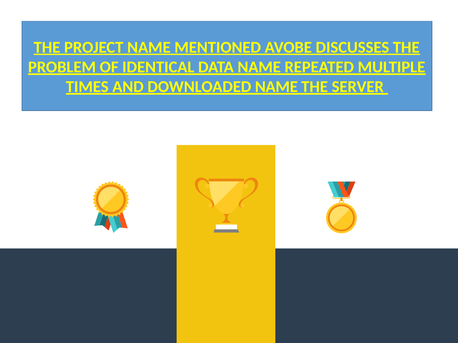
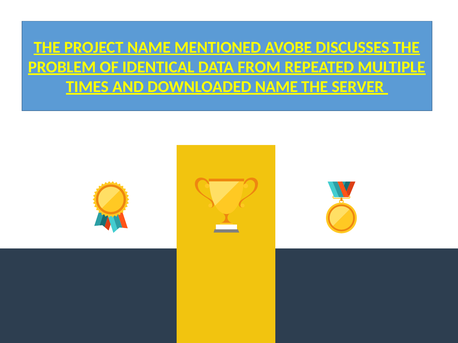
DATA NAME: NAME -> FROM
